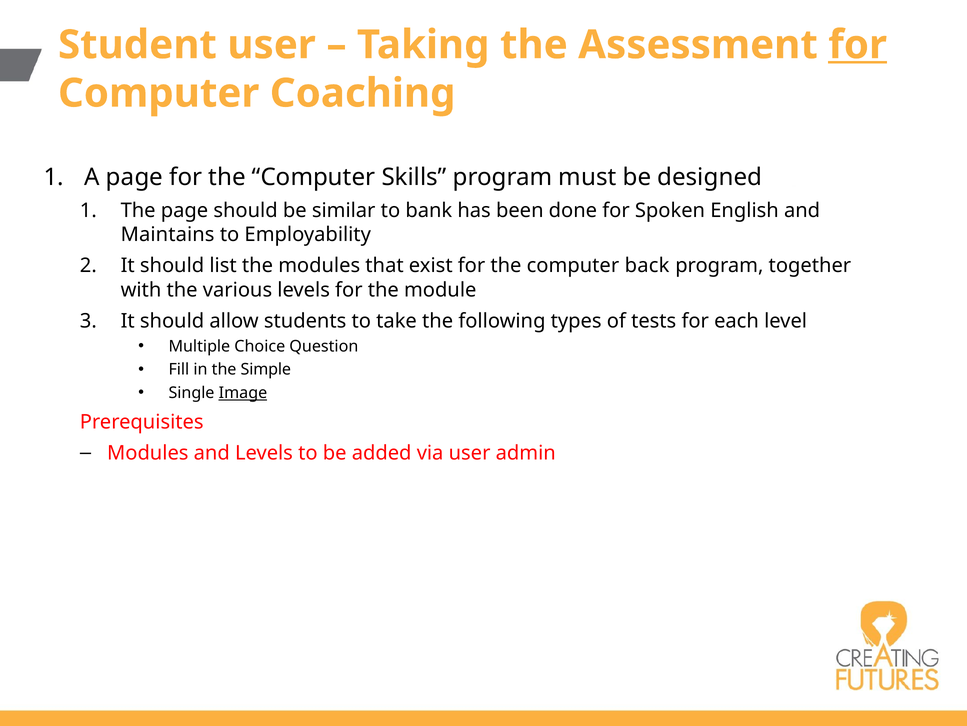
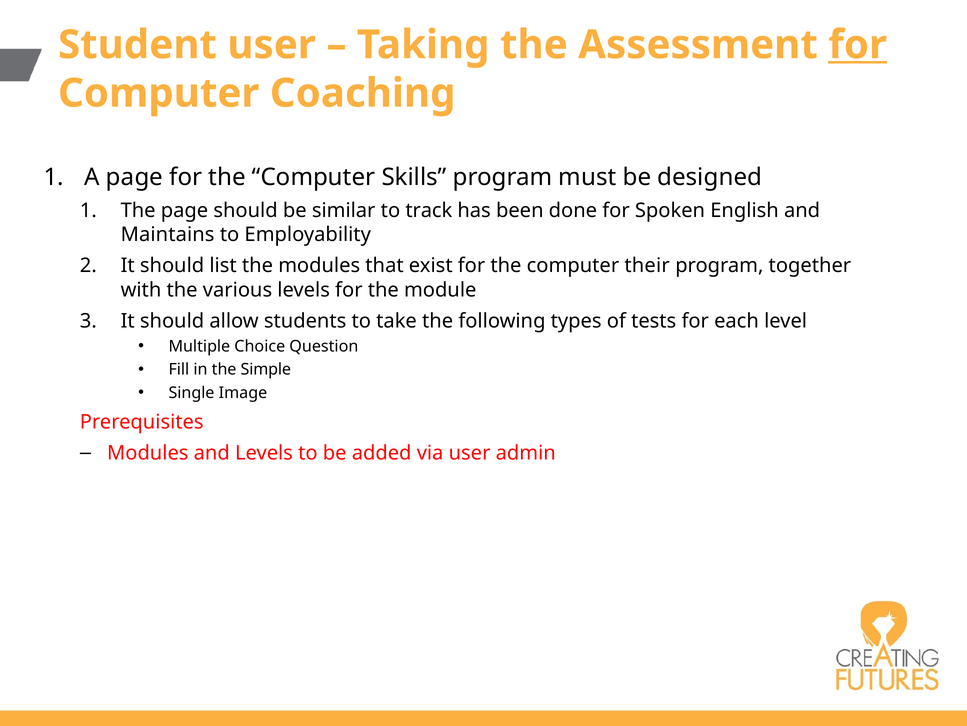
bank: bank -> track
back: back -> their
Image underline: present -> none
